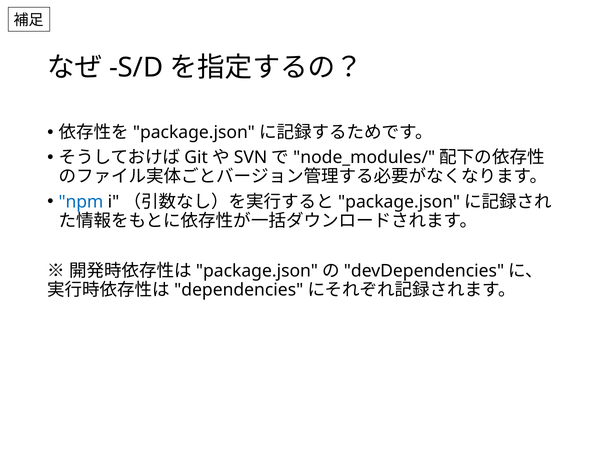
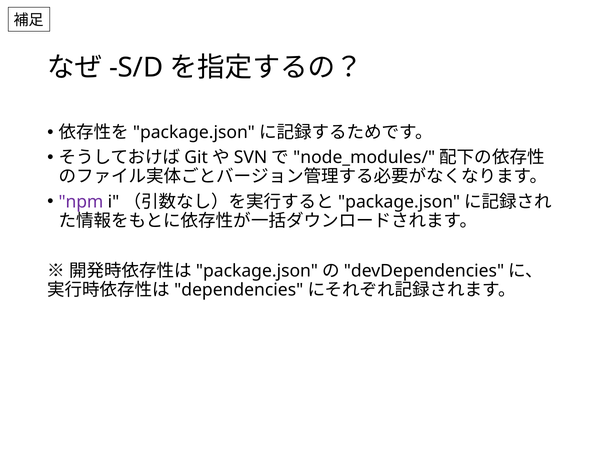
npm colour: blue -> purple
